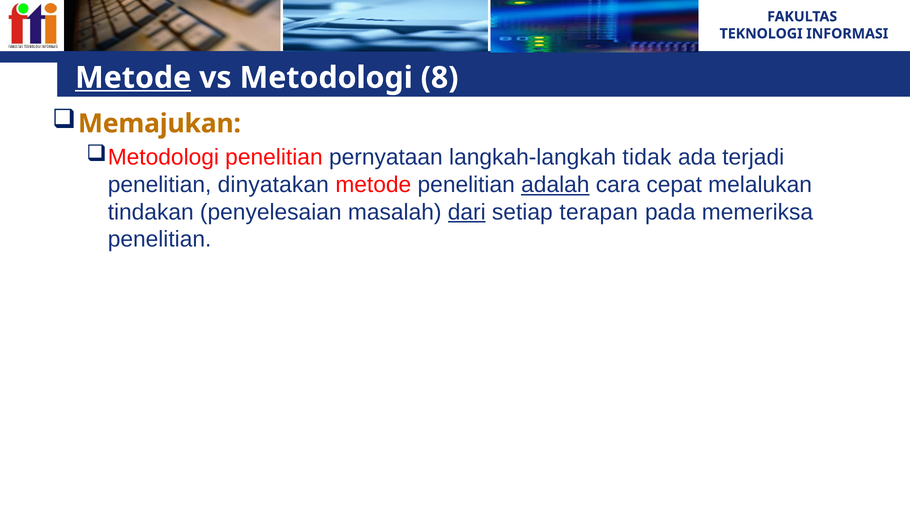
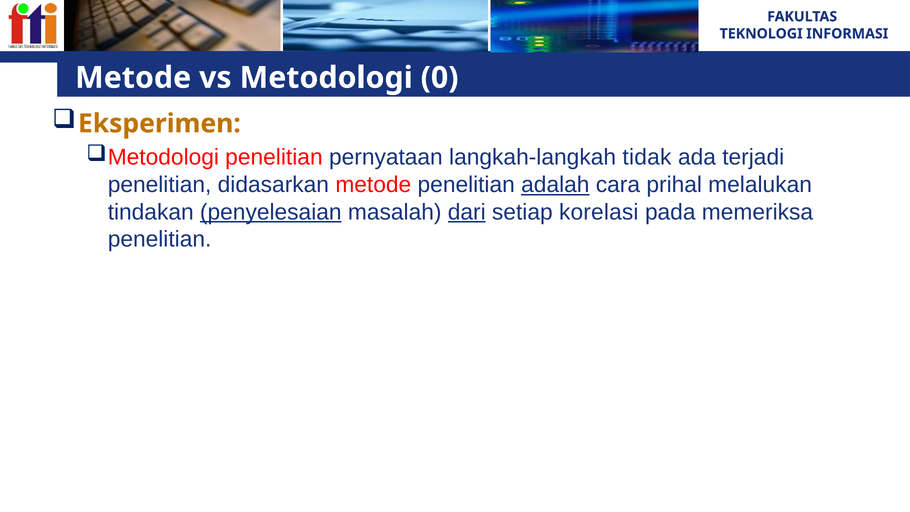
Metode at (133, 78) underline: present -> none
8: 8 -> 0
Memajukan: Memajukan -> Eksperimen
dinyatakan: dinyatakan -> didasarkan
cepat: cepat -> prihal
penyelesaian underline: none -> present
terapan: terapan -> korelasi
